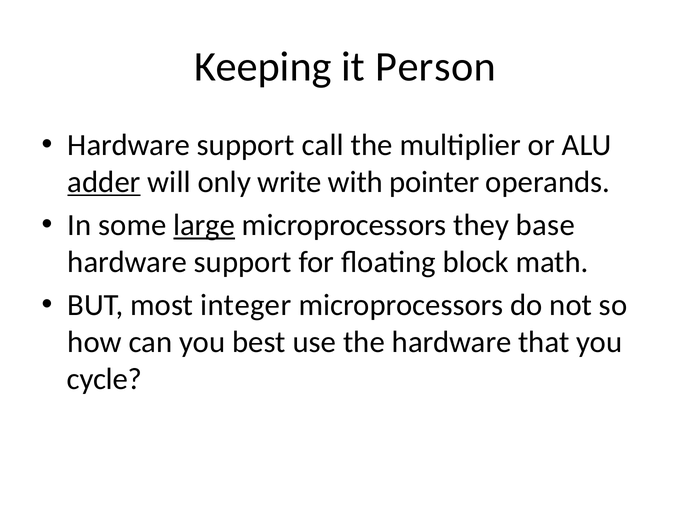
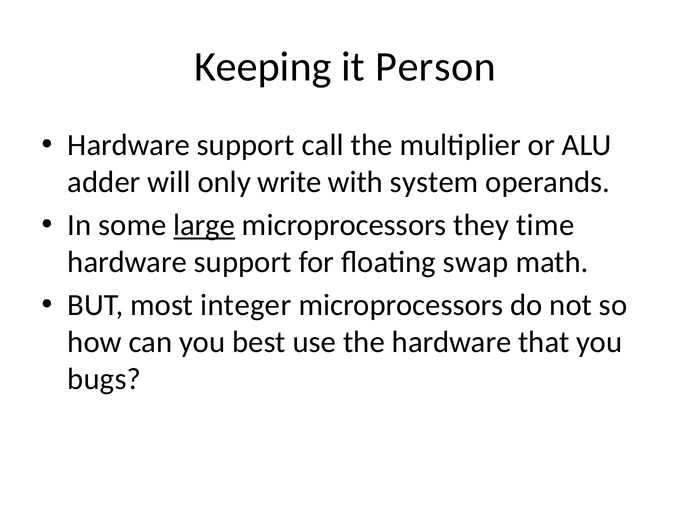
adder underline: present -> none
pointer: pointer -> system
base: base -> time
block: block -> swap
cycle: cycle -> bugs
